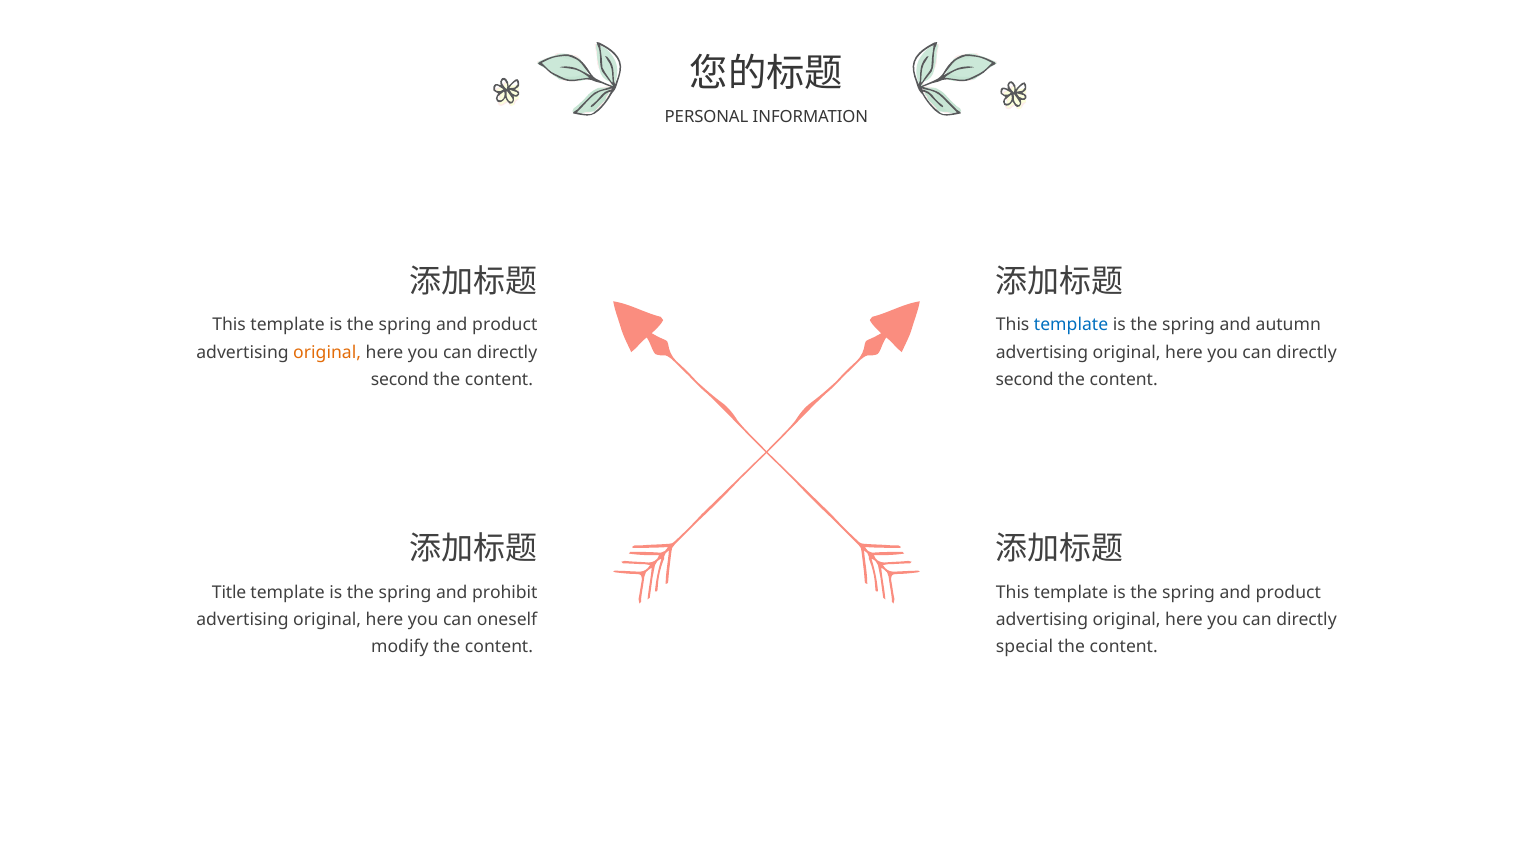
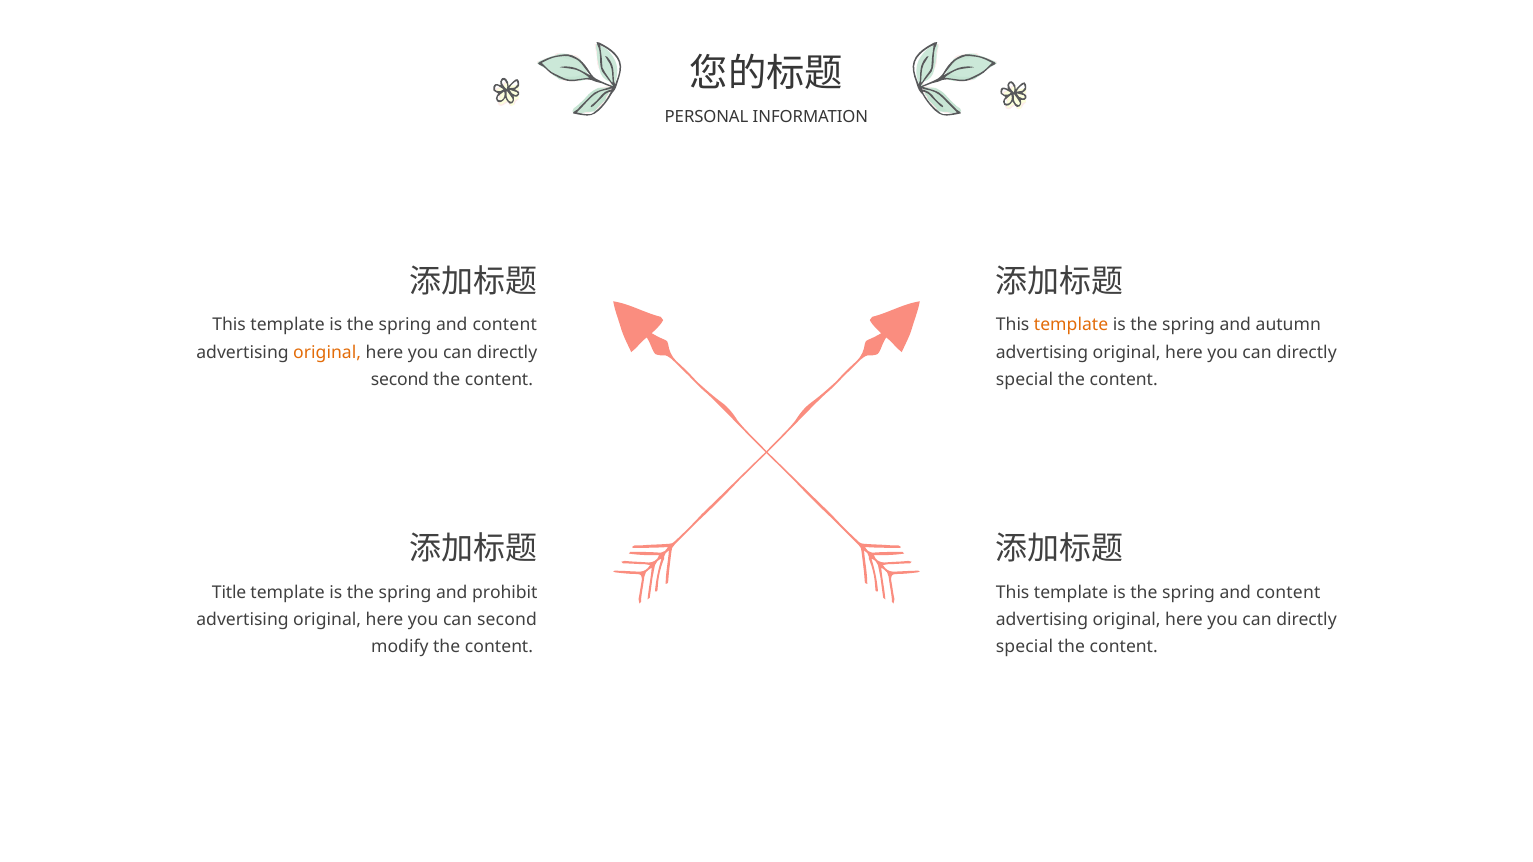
product at (505, 325): product -> content
template at (1071, 325) colour: blue -> orange
second at (1025, 380): second -> special
product at (1288, 593): product -> content
can oneself: oneself -> second
